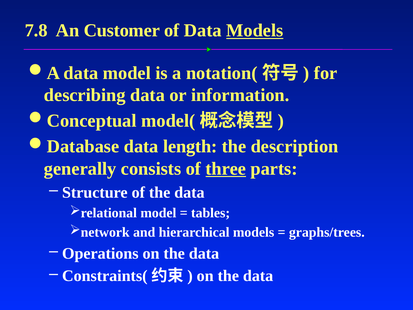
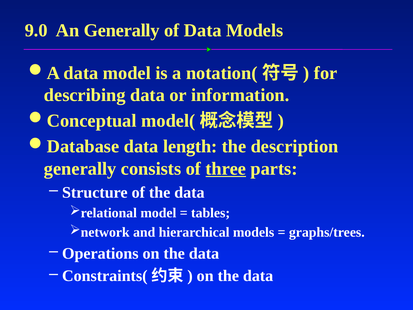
7.8: 7.8 -> 9.0
An Customer: Customer -> Generally
Models at (255, 31) underline: present -> none
